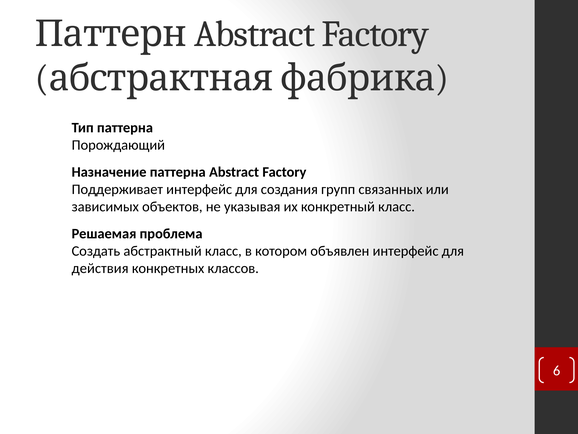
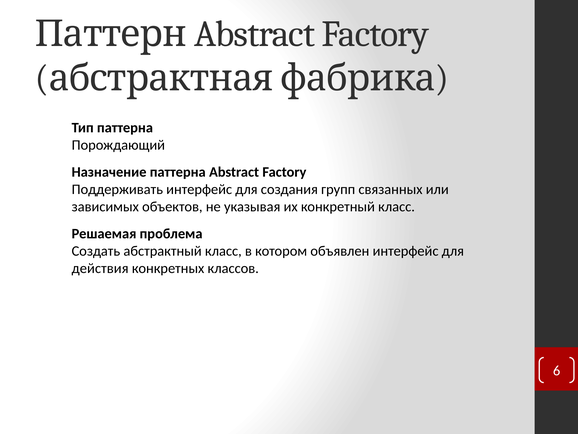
Поддерживает: Поддерживает -> Поддерживать
